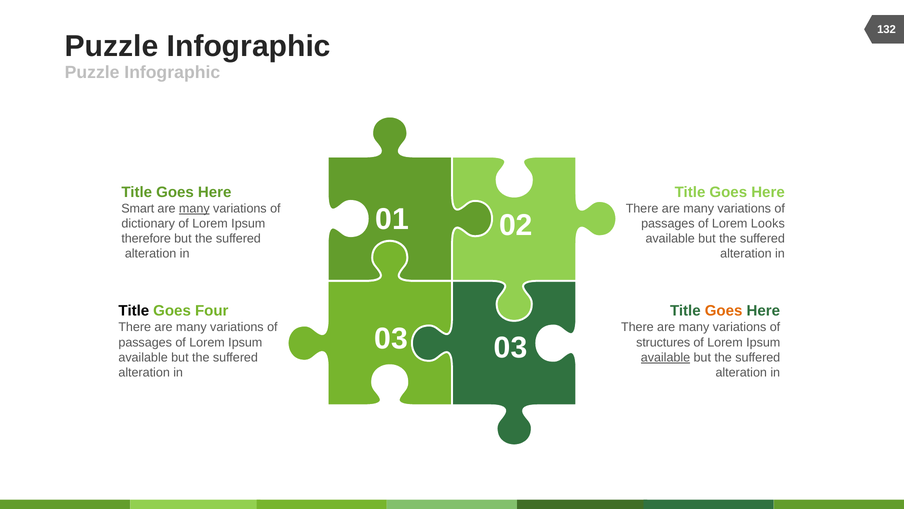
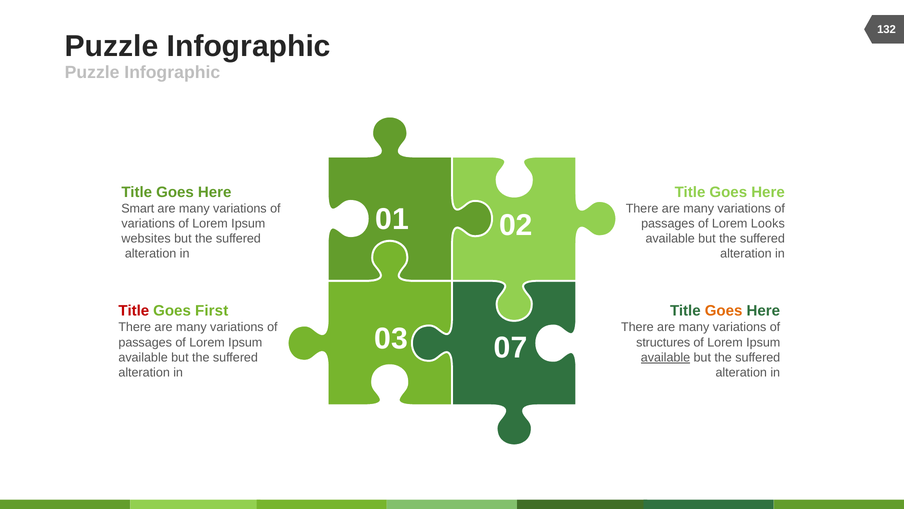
many at (194, 208) underline: present -> none
dictionary at (148, 223): dictionary -> variations
therefore: therefore -> websites
Title at (134, 311) colour: black -> red
Four: Four -> First
03 03: 03 -> 07
